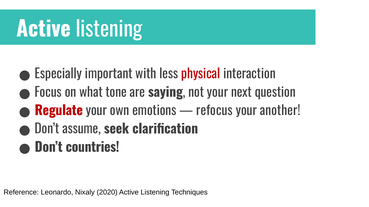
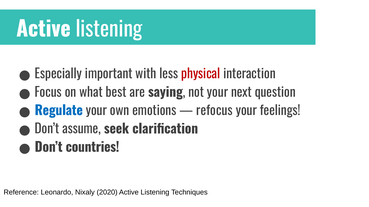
tone: tone -> best
Regulate colour: red -> blue
another: another -> feelings
